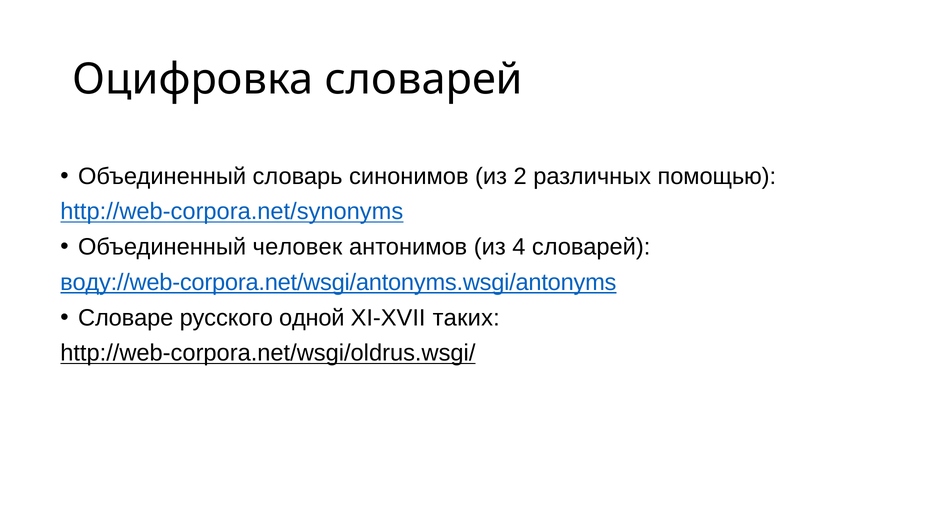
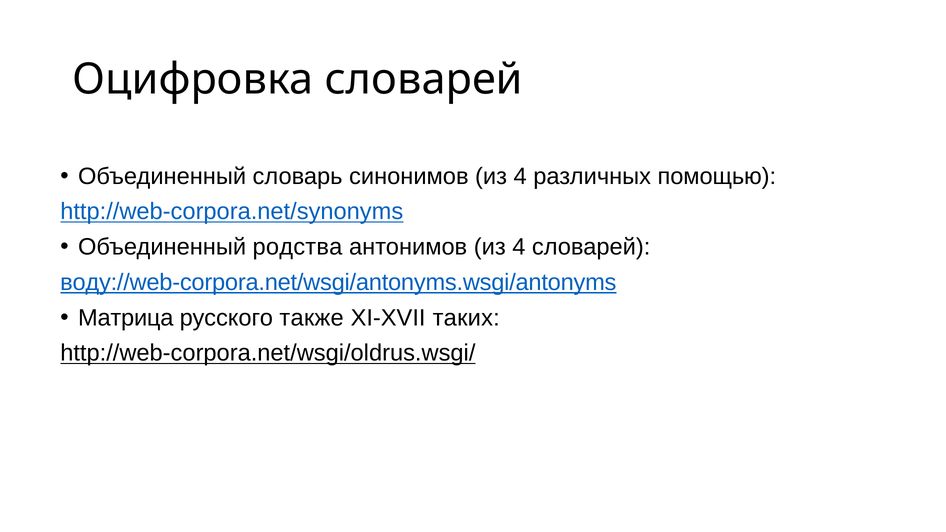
синонимов из 2: 2 -> 4
человек: человек -> родства
Словаре: Словаре -> Матрица
одной: одной -> также
